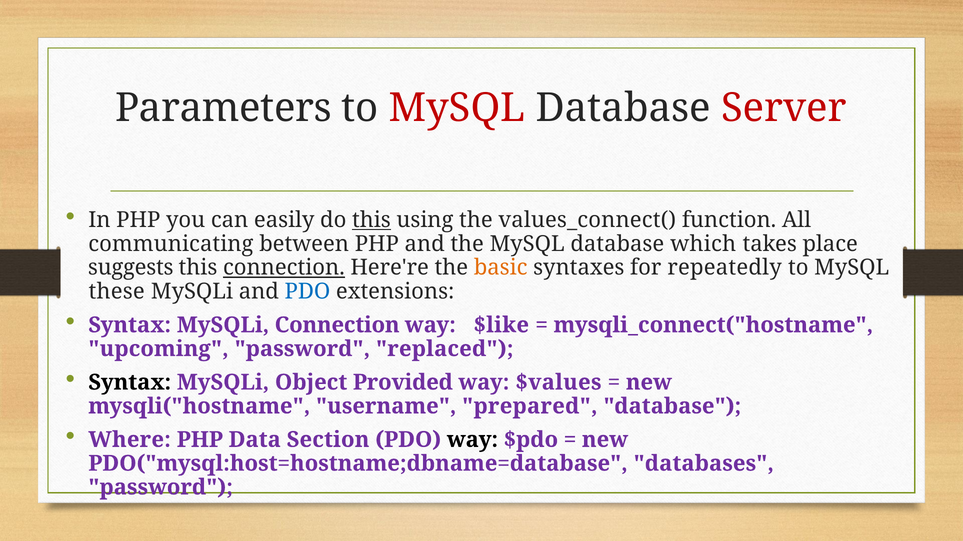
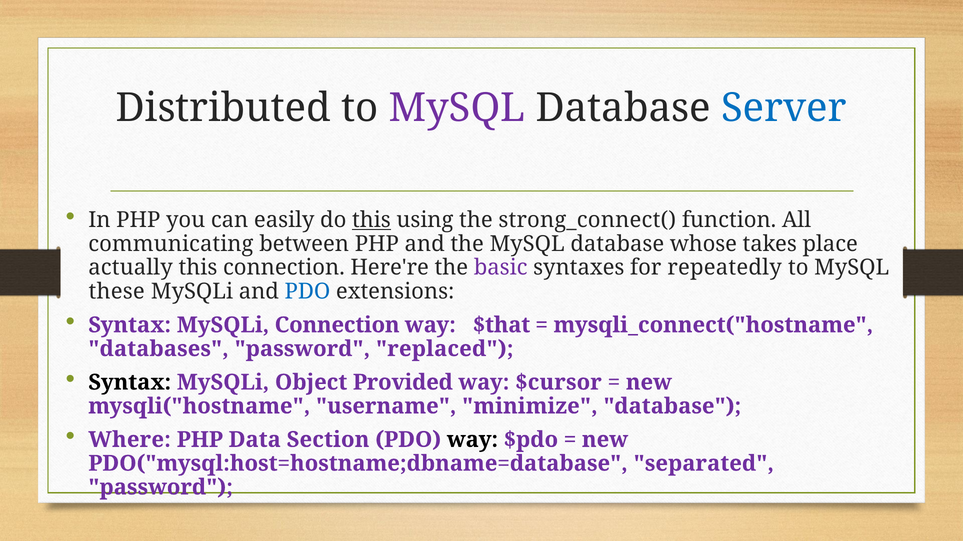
Parameters: Parameters -> Distributed
MySQL at (457, 108) colour: red -> purple
Server colour: red -> blue
values_connect(: values_connect( -> strong_connect(
which: which -> whose
suggests: suggests -> actually
connection at (284, 268) underline: present -> none
basic colour: orange -> purple
$like: $like -> $that
upcoming: upcoming -> databases
$values: $values -> $cursor
prepared: prepared -> minimize
databases: databases -> separated
